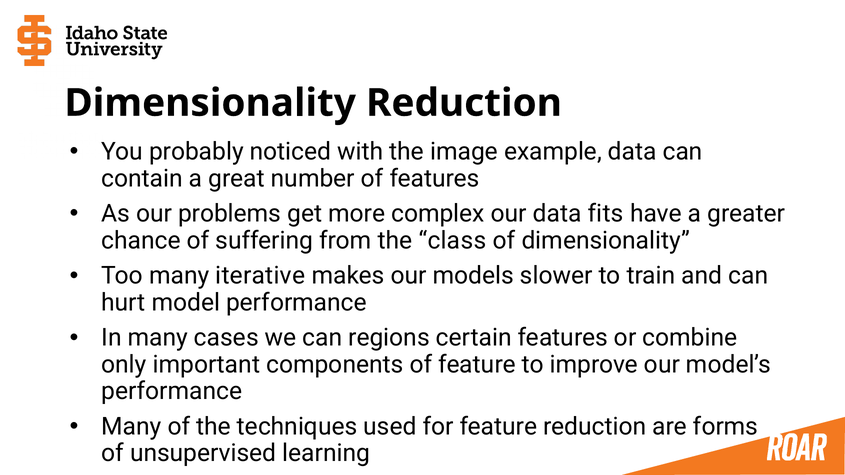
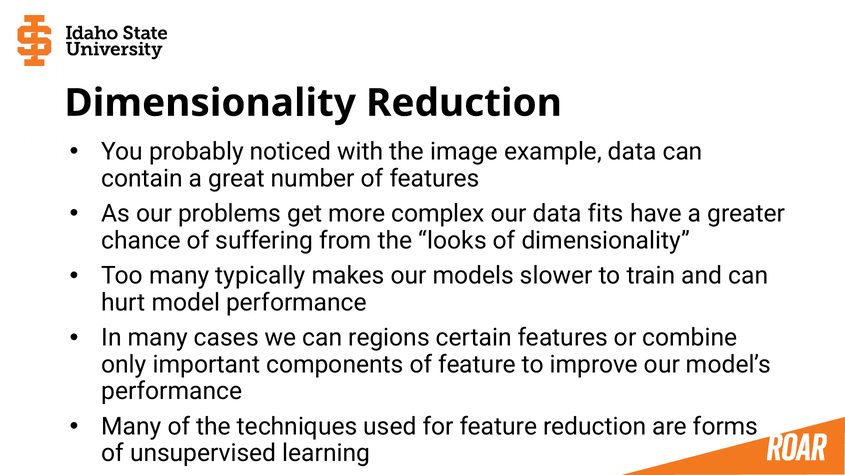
class: class -> looks
iterative: iterative -> typically
